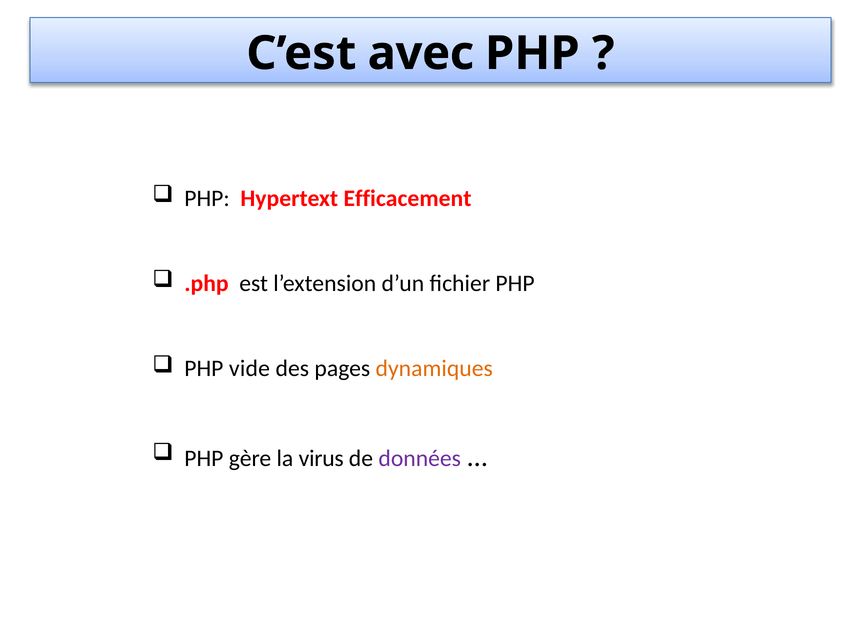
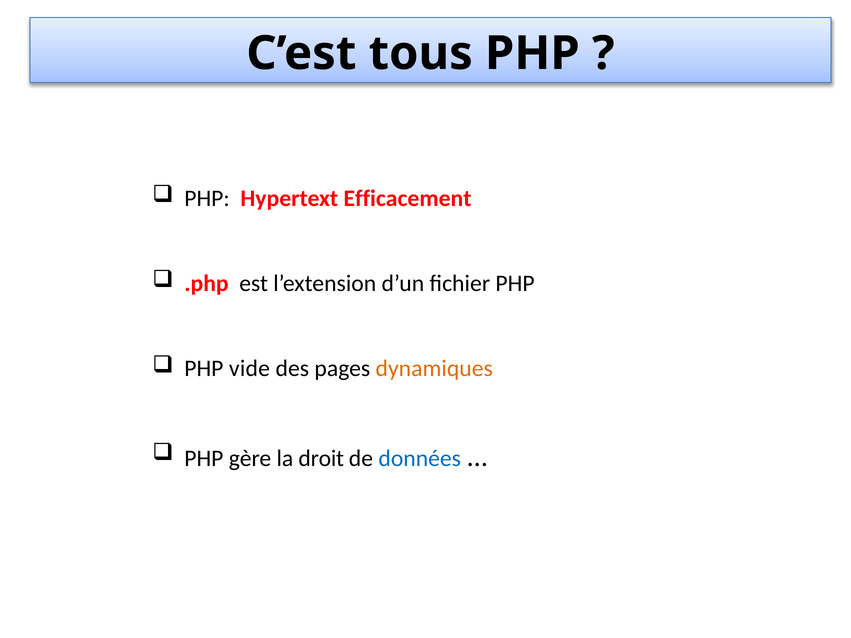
avec: avec -> tous
virus: virus -> droit
données colour: purple -> blue
